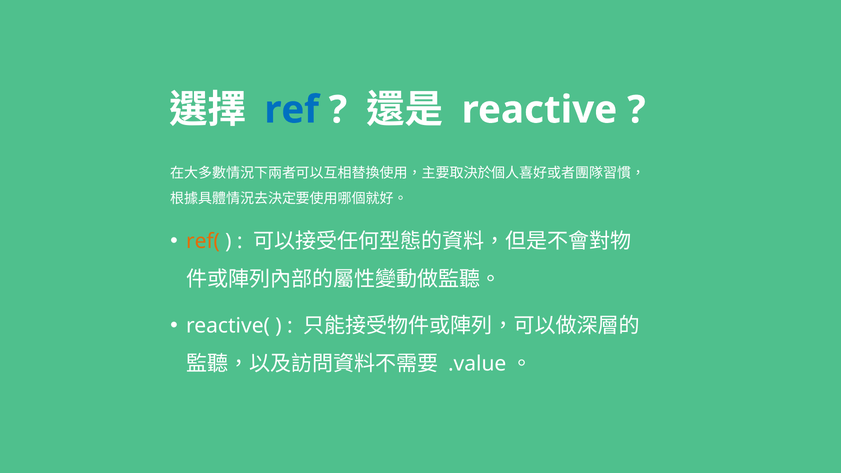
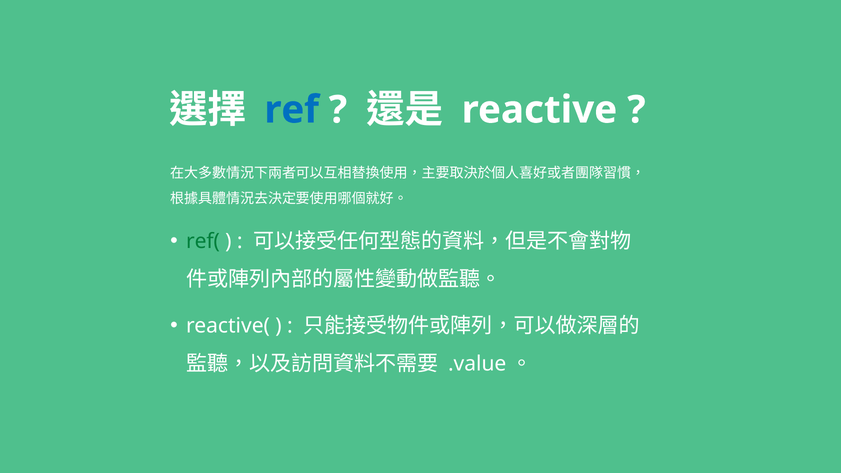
ref( colour: orange -> green
